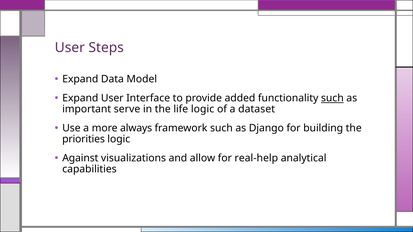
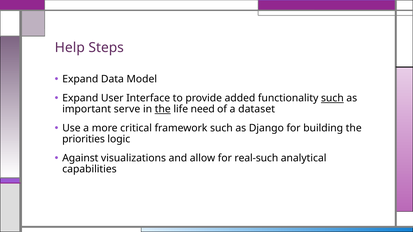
User at (70, 48): User -> Help
the at (163, 109) underline: none -> present
life logic: logic -> need
always: always -> critical
real-help: real-help -> real-such
